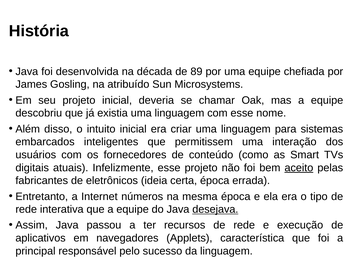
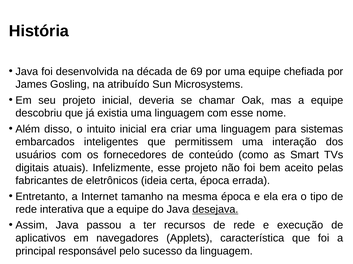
89: 89 -> 69
aceito underline: present -> none
números: números -> tamanho
